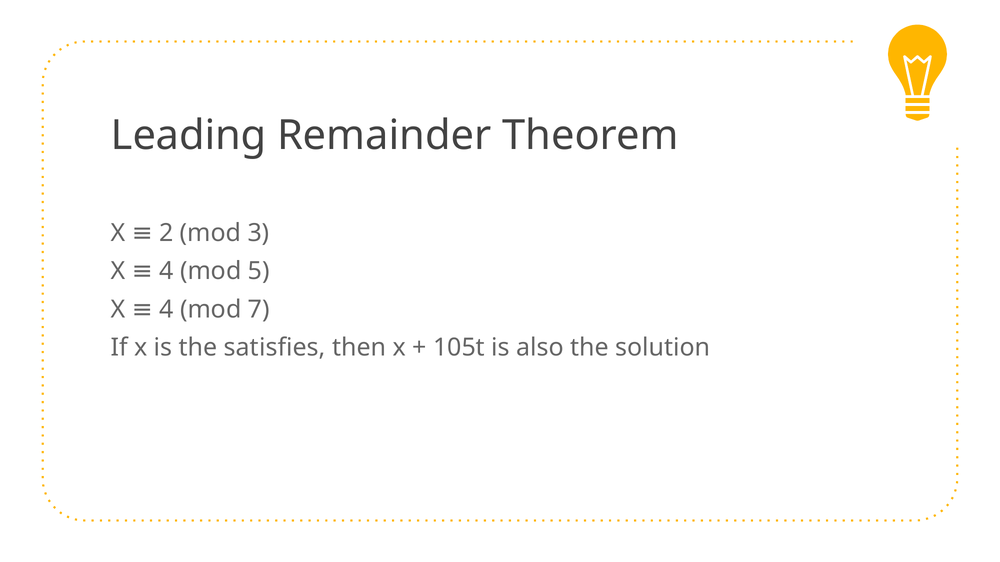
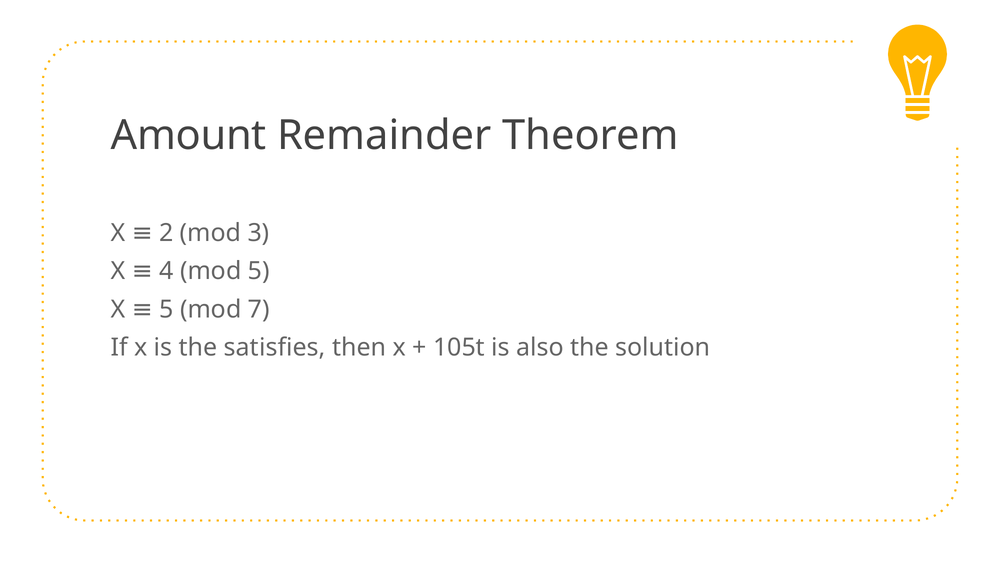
Leading: Leading -> Amount
4 at (166, 310): 4 -> 5
